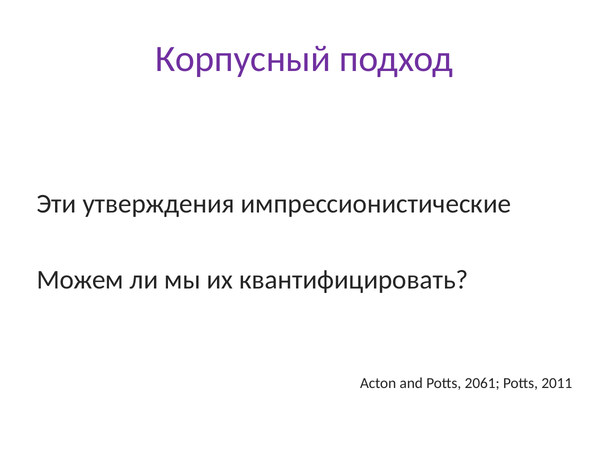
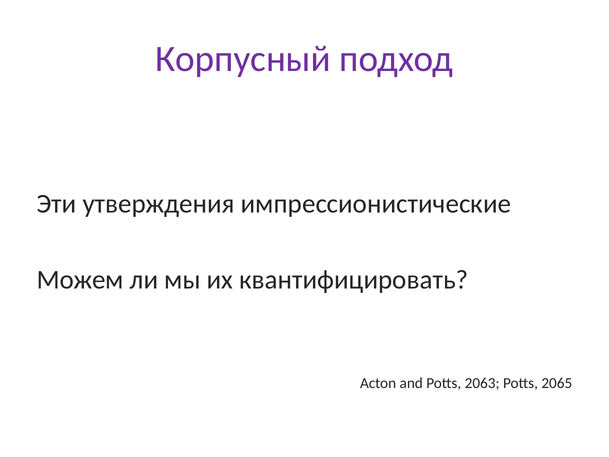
2061: 2061 -> 2063
2011: 2011 -> 2065
